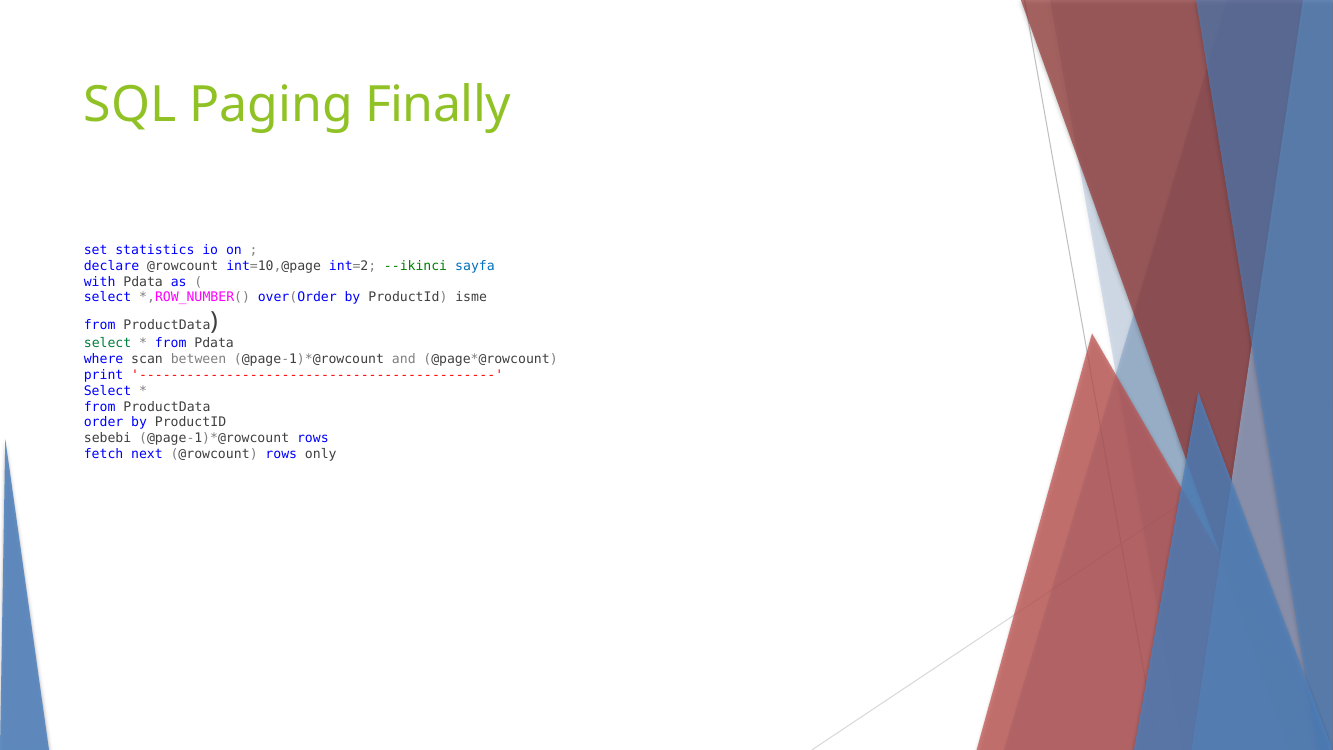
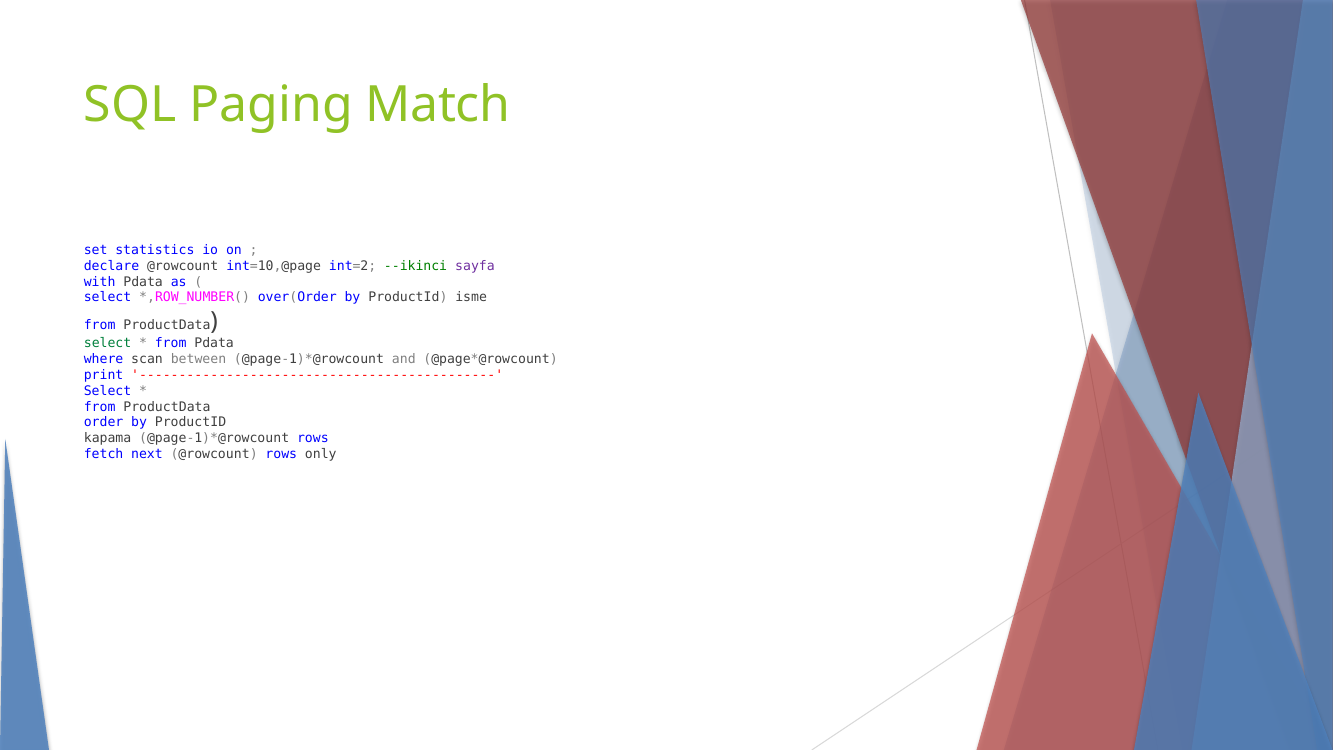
Finally: Finally -> Match
sayfa colour: blue -> purple
sebebi: sebebi -> kapama
